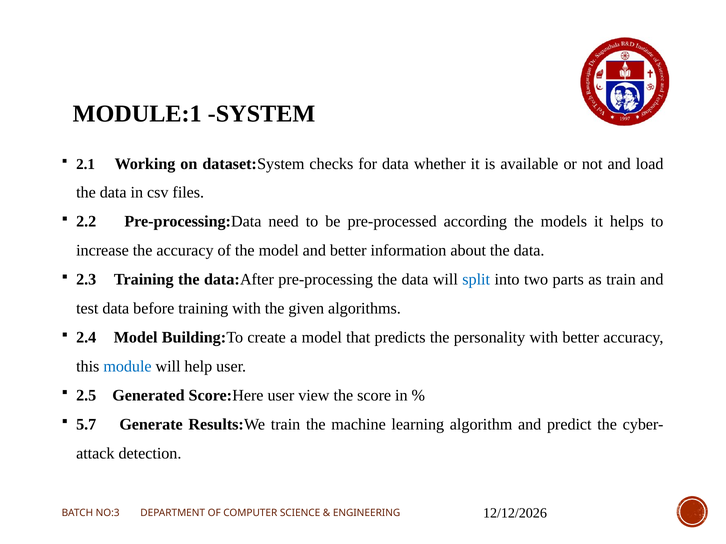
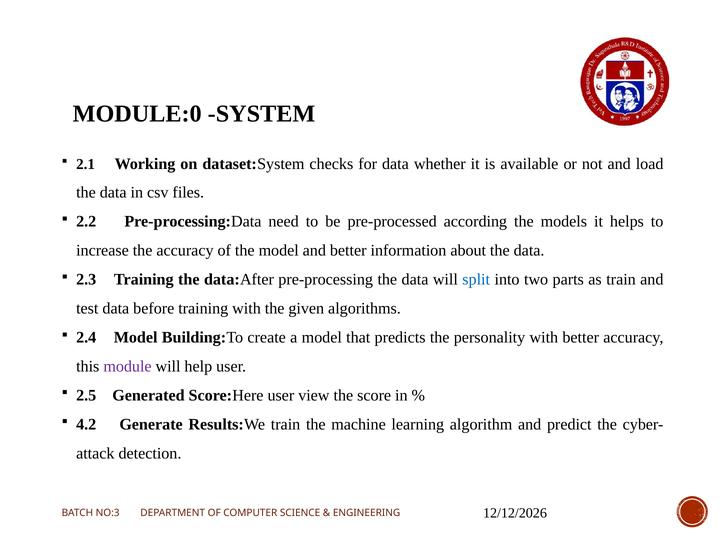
MODULE:1: MODULE:1 -> MODULE:0
module colour: blue -> purple
5.7: 5.7 -> 4.2
